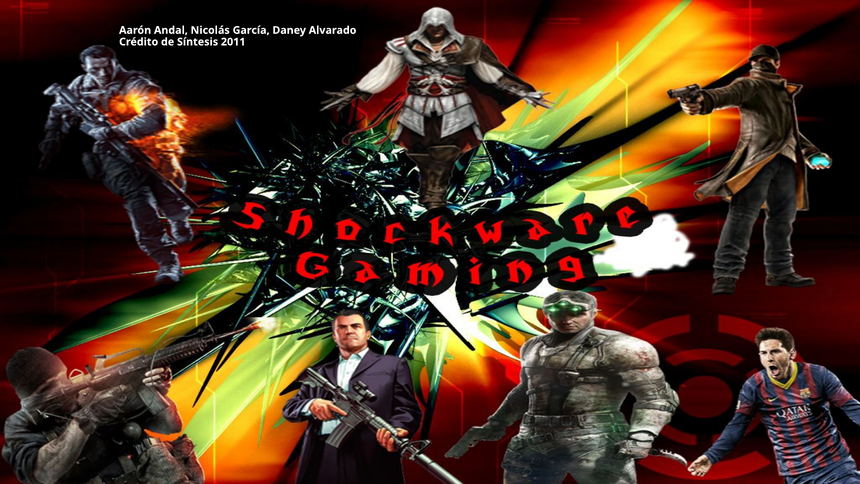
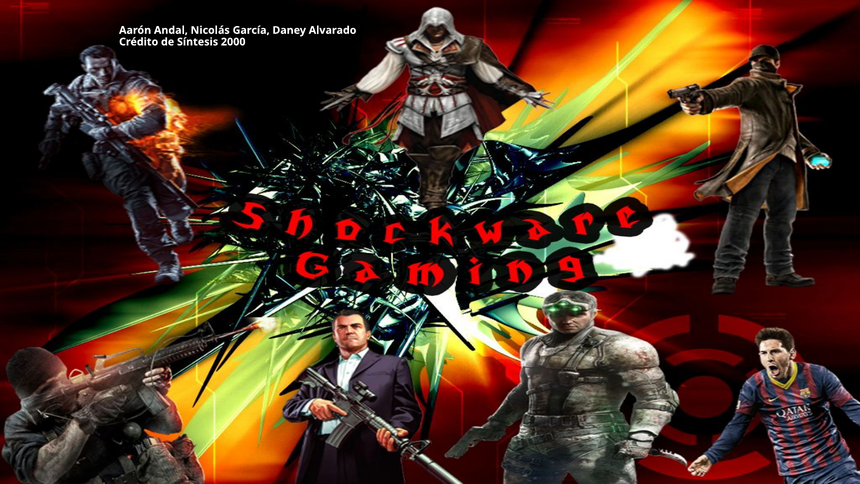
2011: 2011 -> 2000
